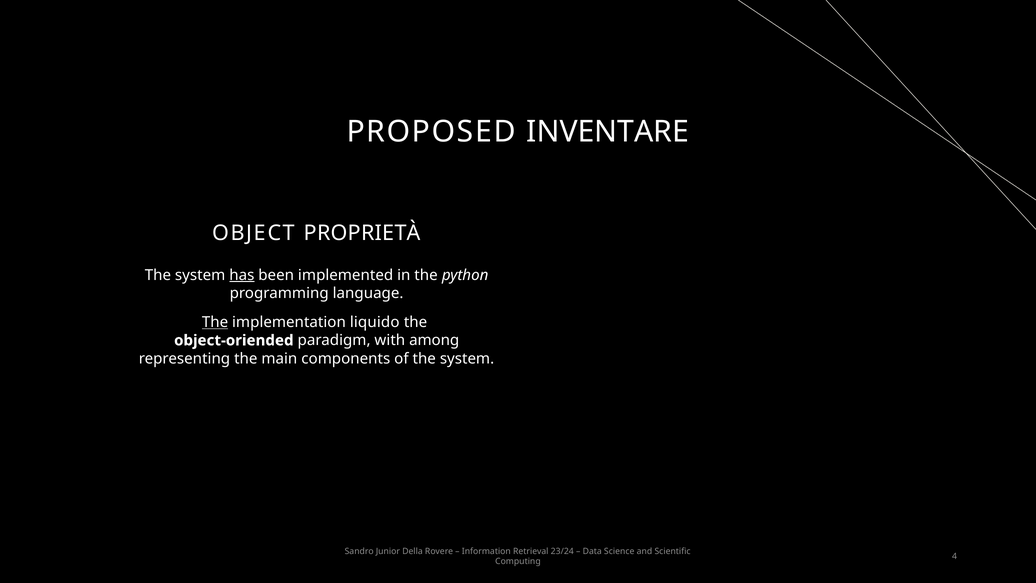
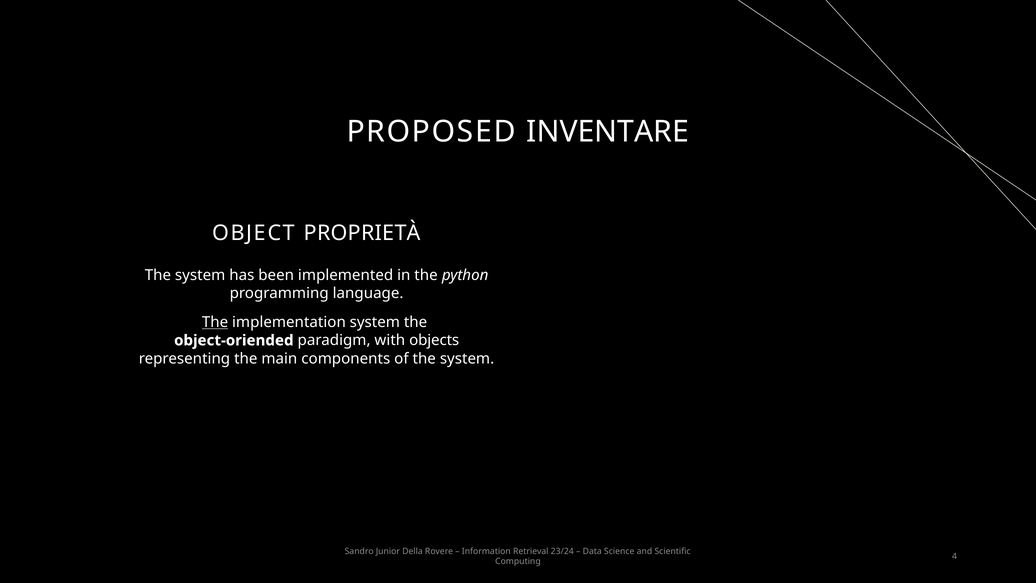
has underline: present -> none
implementation liquido: liquido -> system
among: among -> objects
